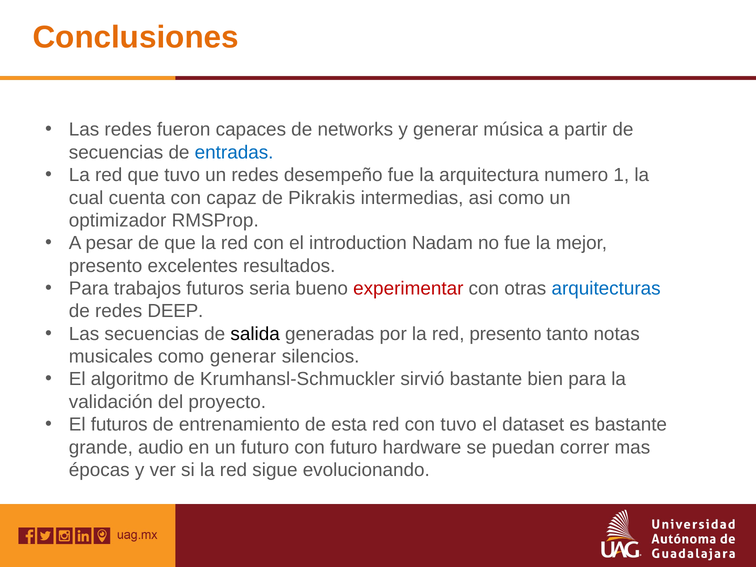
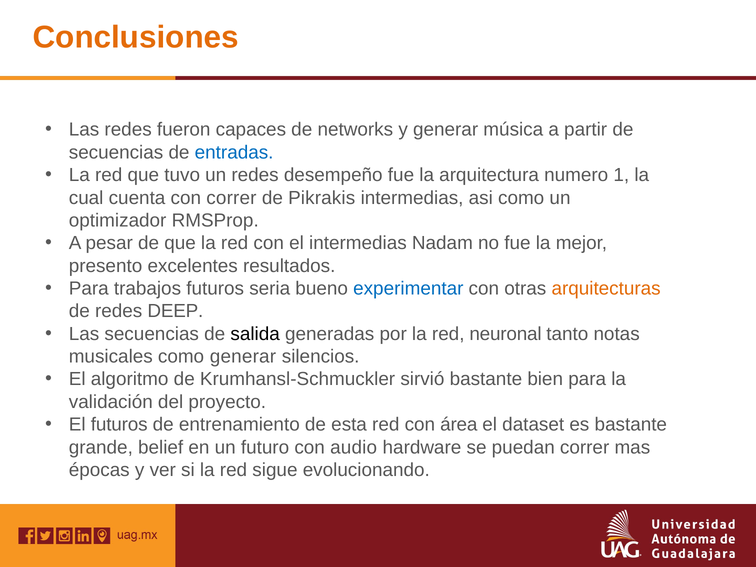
con capaz: capaz -> correr
el introduction: introduction -> intermedias
experimentar colour: red -> blue
arquitecturas colour: blue -> orange
red presento: presento -> neuronal
con tuvo: tuvo -> área
audio: audio -> belief
con futuro: futuro -> audio
